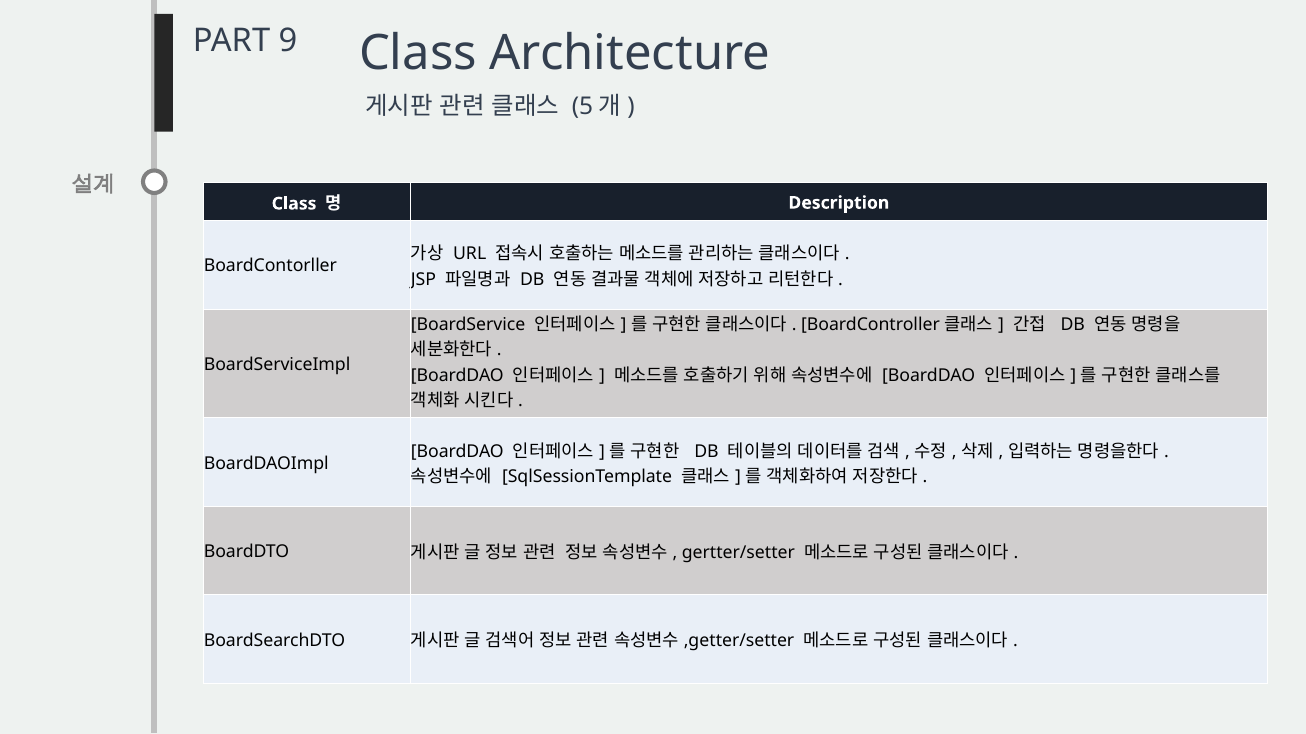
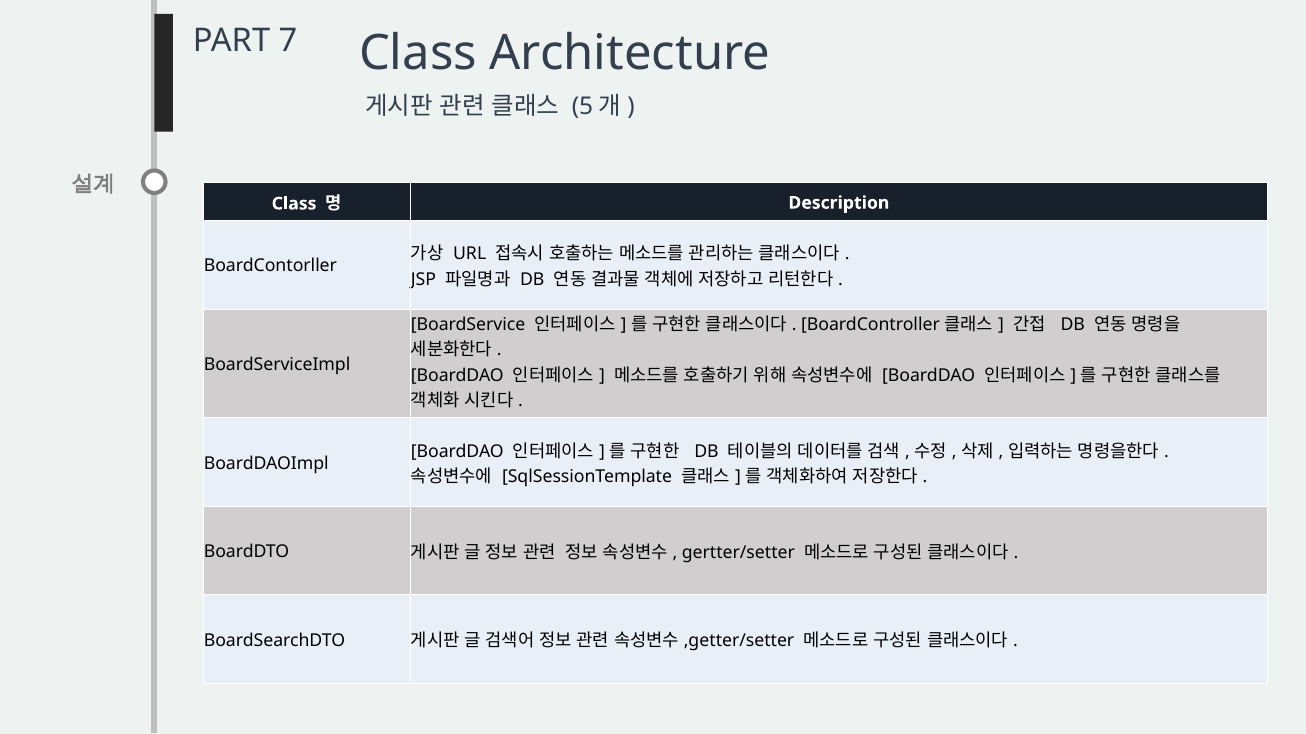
9: 9 -> 7
